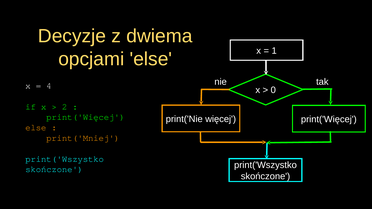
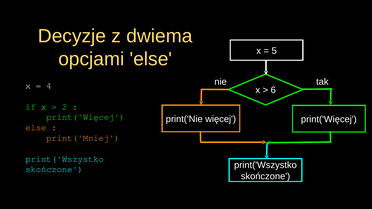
1: 1 -> 5
0: 0 -> 6
